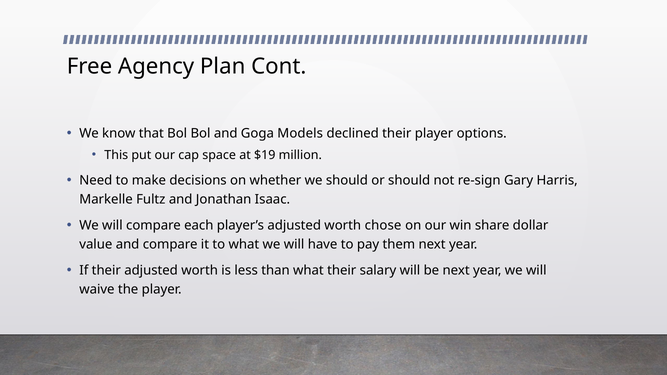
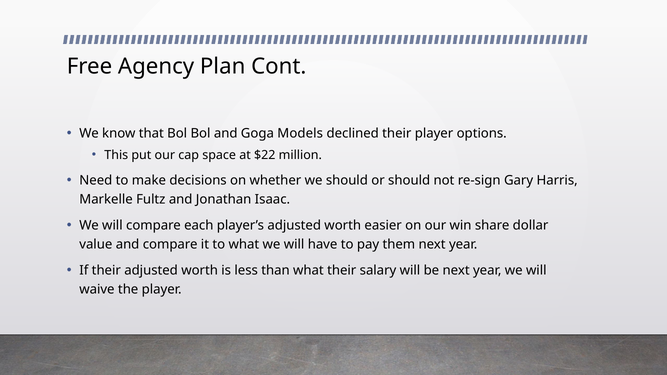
$19: $19 -> $22
chose: chose -> easier
